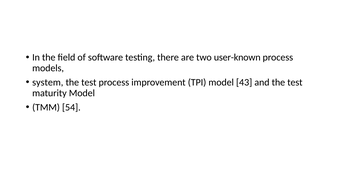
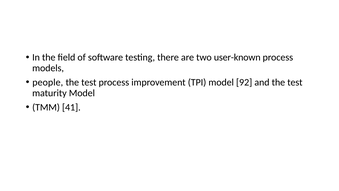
system: system -> people
43: 43 -> 92
54: 54 -> 41
